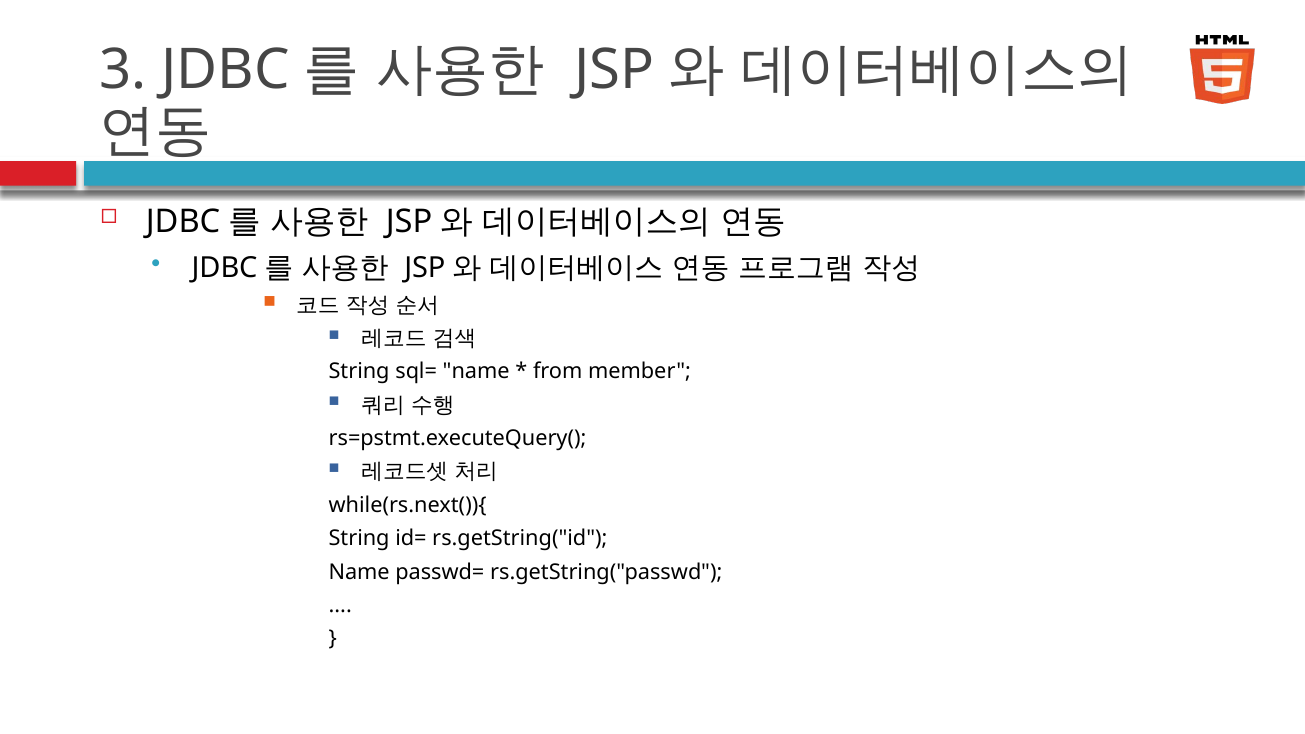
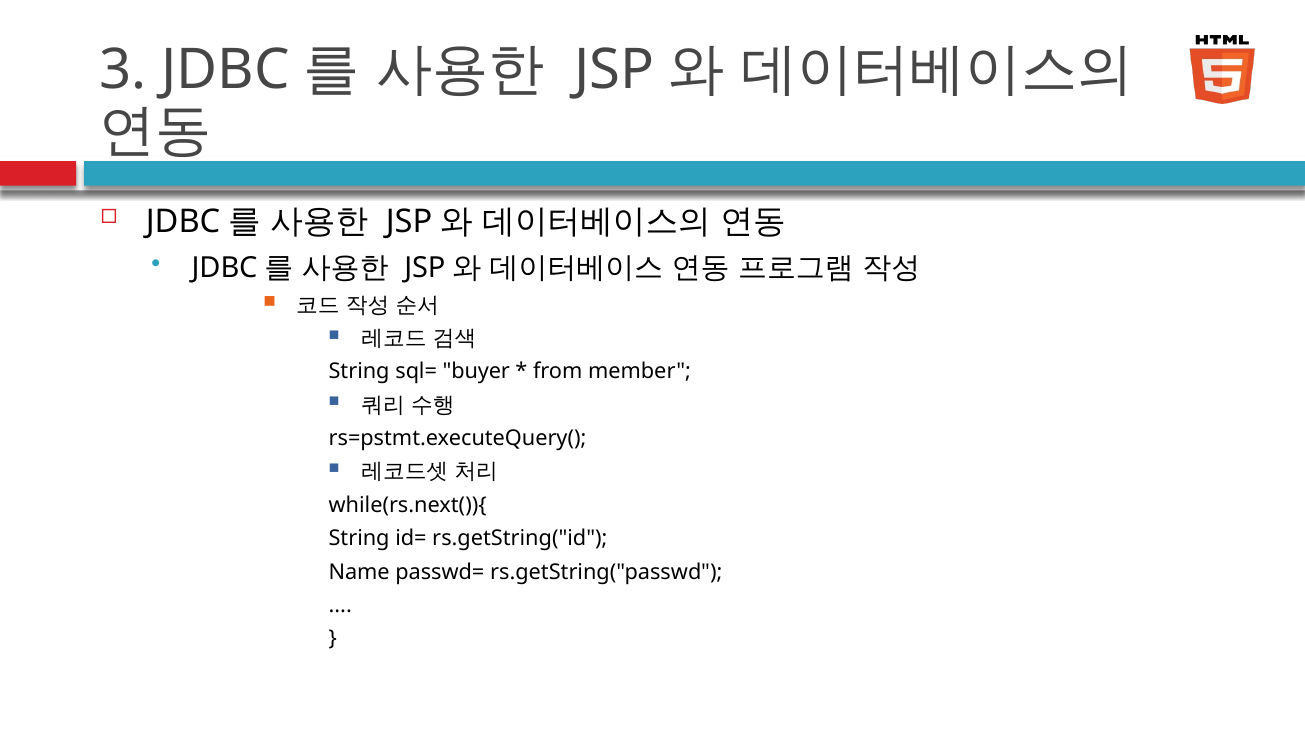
sql= name: name -> buyer
